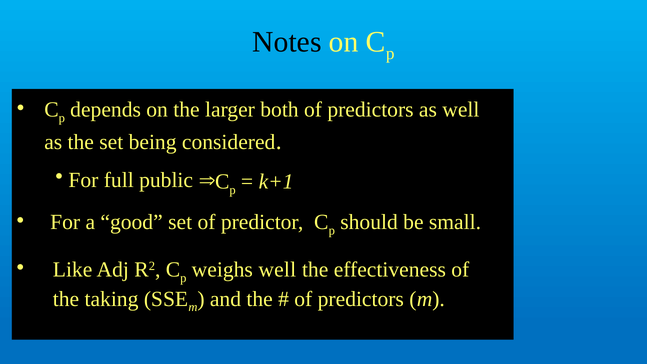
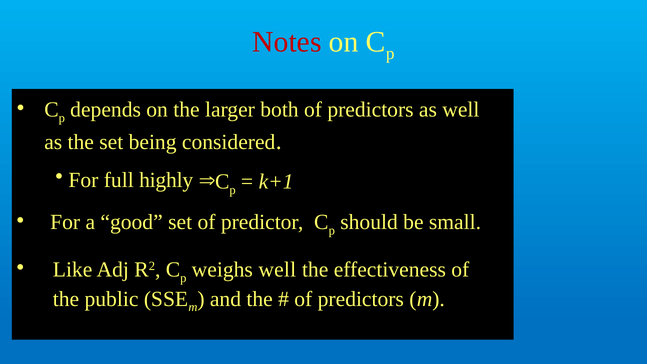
Notes colour: black -> red
public: public -> highly
taking: taking -> public
